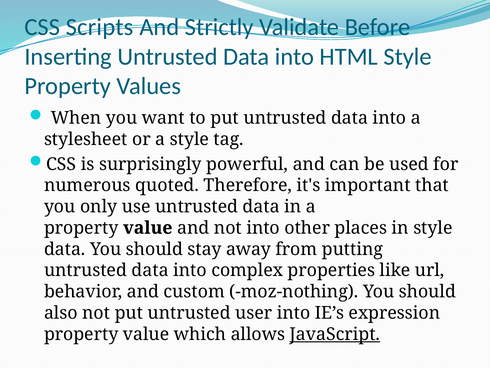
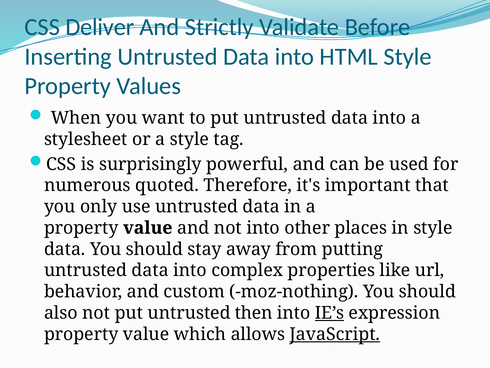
Scripts: Scripts -> Deliver
user: user -> then
IE’s underline: none -> present
